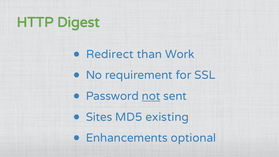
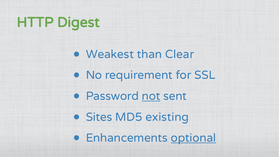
Redirect: Redirect -> Weakest
Work: Work -> Clear
optional underline: none -> present
